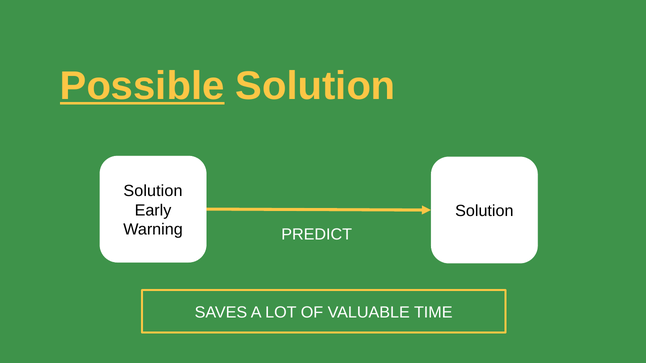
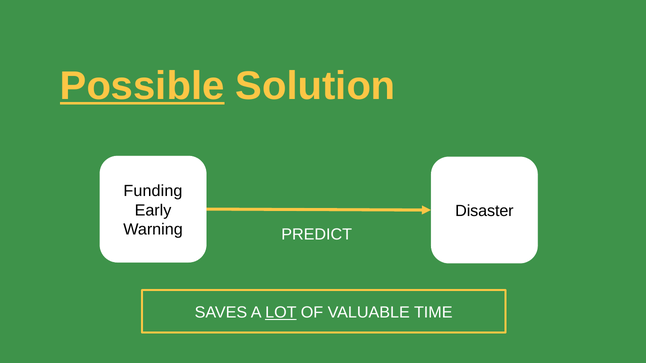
Solution at (153, 191): Solution -> Funding
Solution at (484, 211): Solution -> Disaster
LOT underline: none -> present
